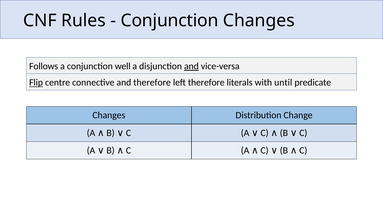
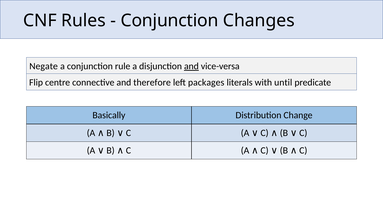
Follows: Follows -> Negate
well: well -> rule
Flip underline: present -> none
left therefore: therefore -> packages
Changes at (109, 115): Changes -> Basically
